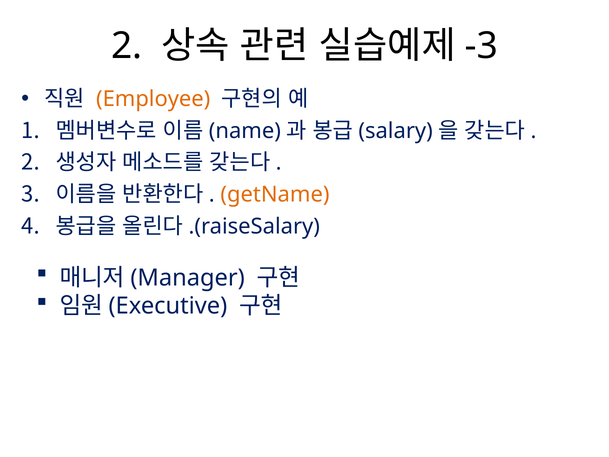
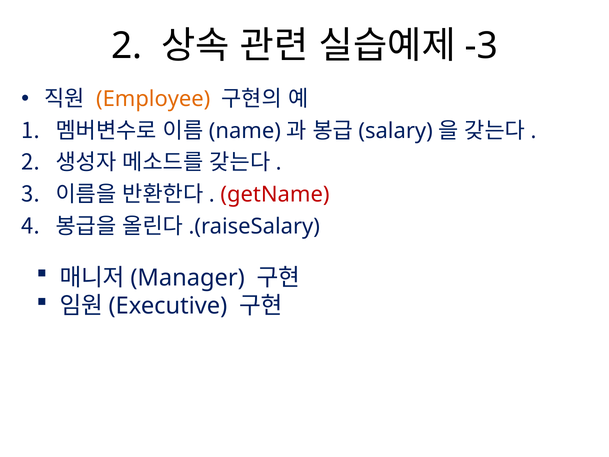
getName colour: orange -> red
